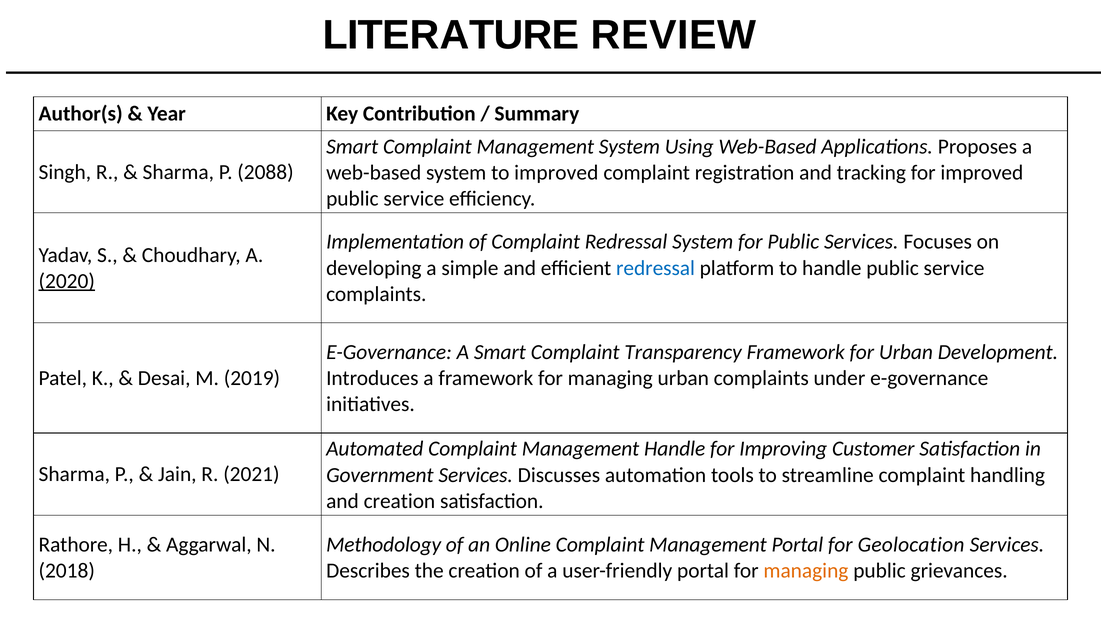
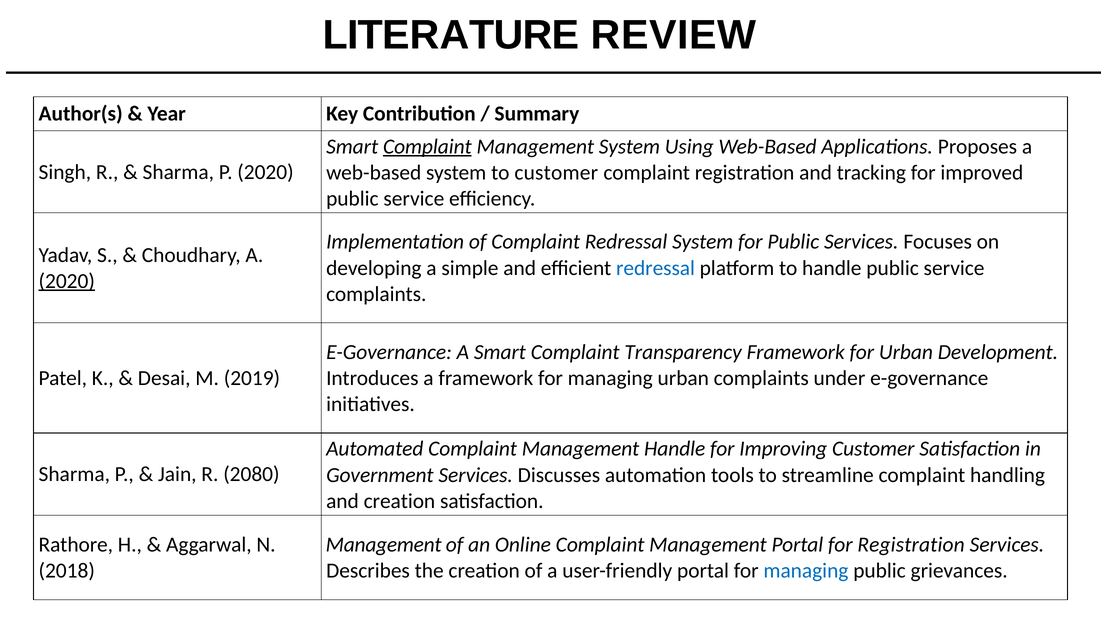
Complaint at (427, 147) underline: none -> present
P 2088: 2088 -> 2020
to improved: improved -> customer
2021: 2021 -> 2080
Methodology at (384, 545): Methodology -> Management
for Geolocation: Geolocation -> Registration
managing at (806, 571) colour: orange -> blue
